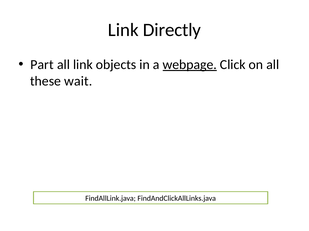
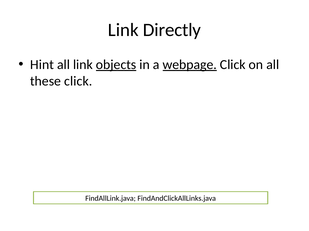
Part: Part -> Hint
objects underline: none -> present
these wait: wait -> click
